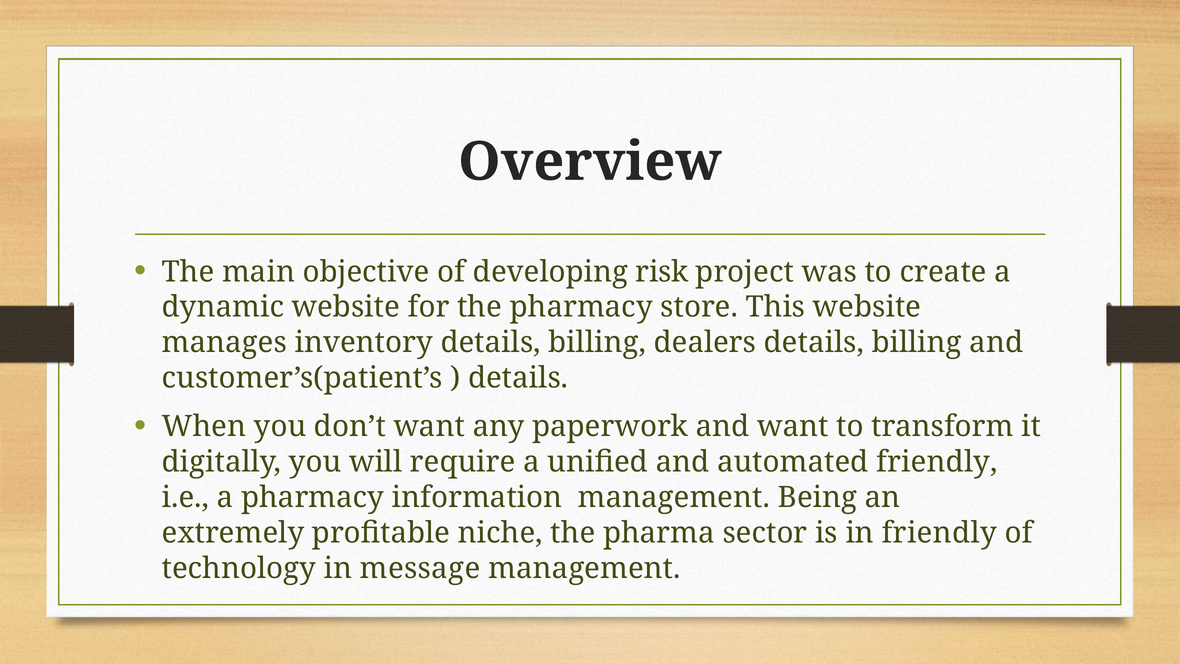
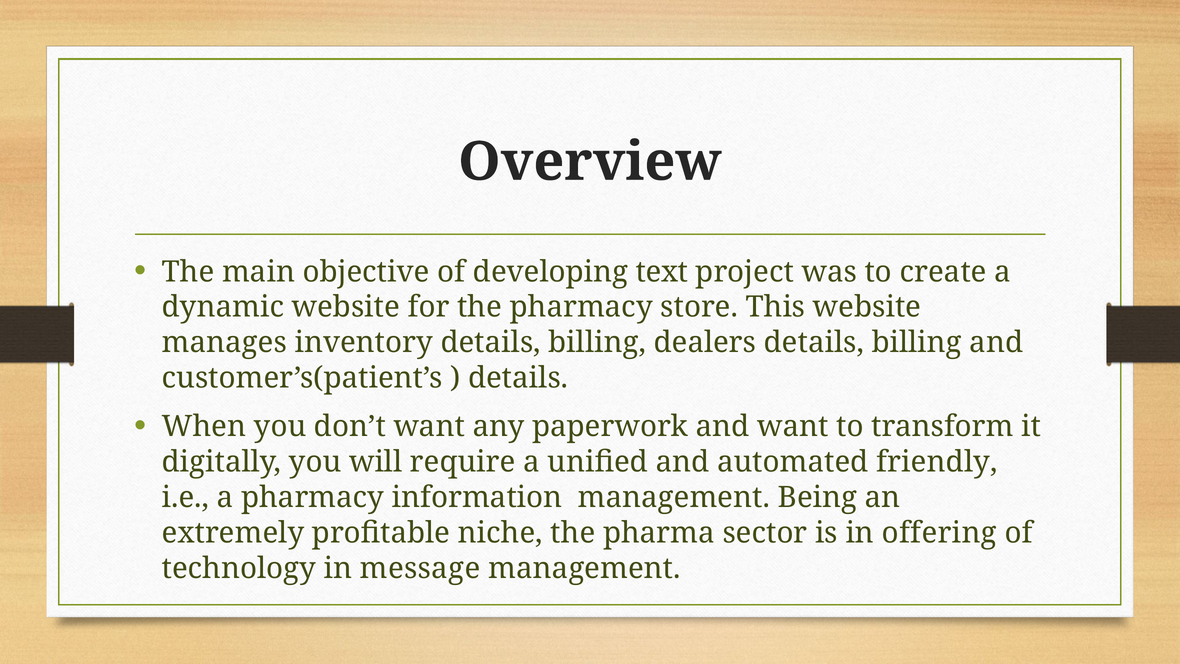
risk: risk -> text
in friendly: friendly -> offering
